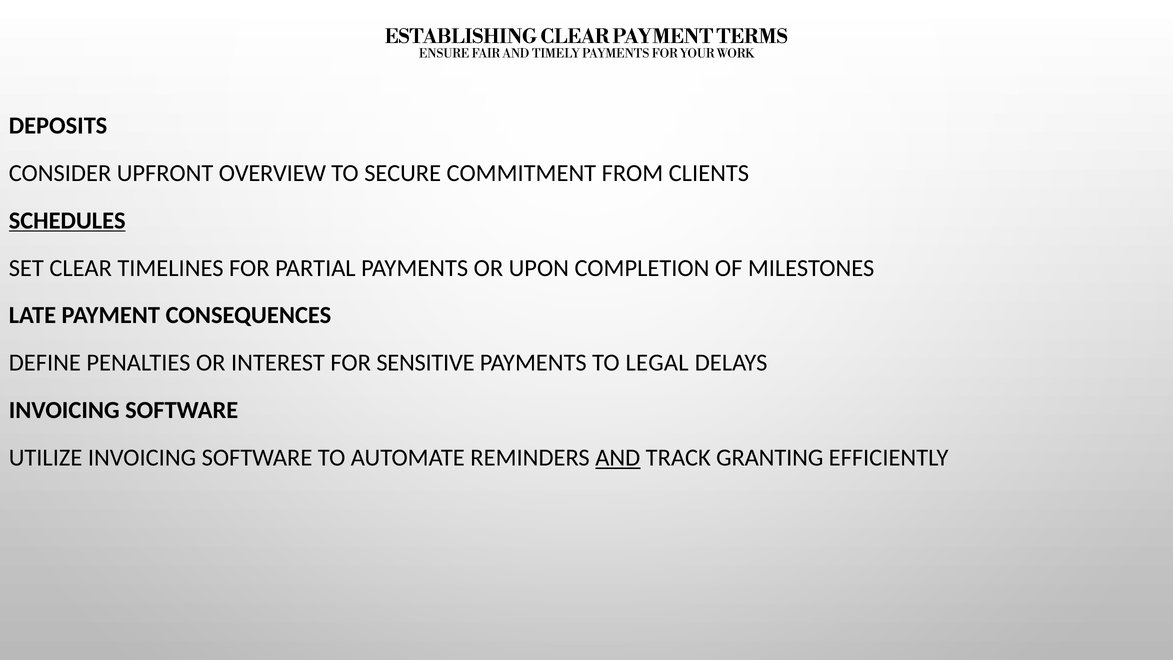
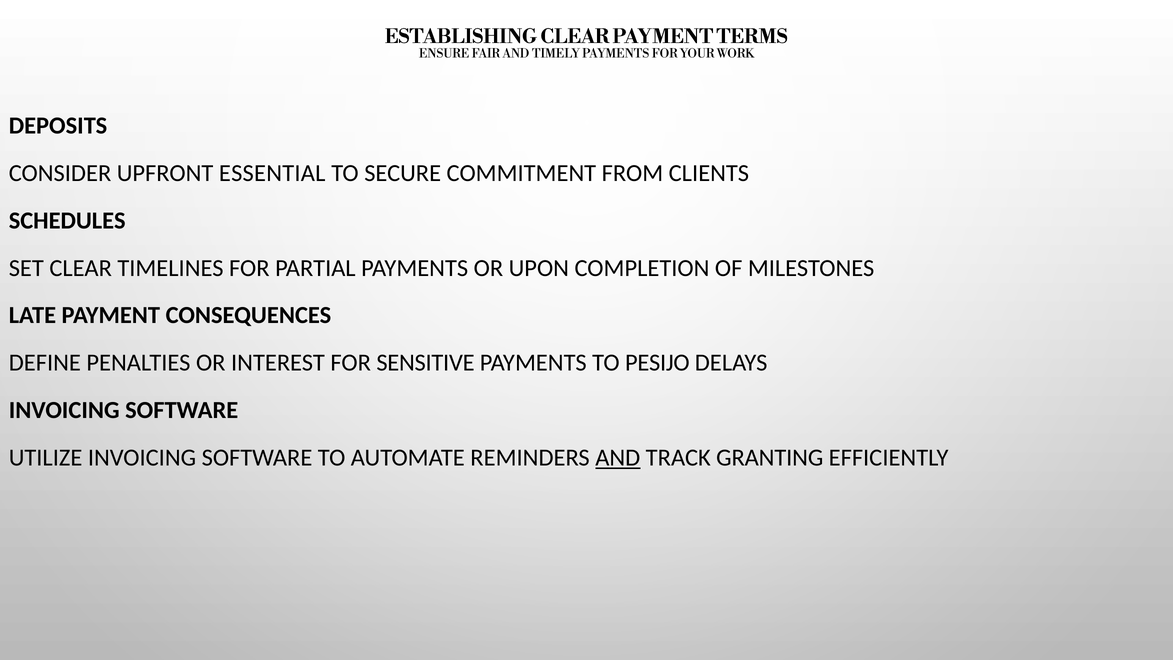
OVERVIEW: OVERVIEW -> ESSENTIAL
SCHEDULES underline: present -> none
LEGAL: LEGAL -> PESIJO
